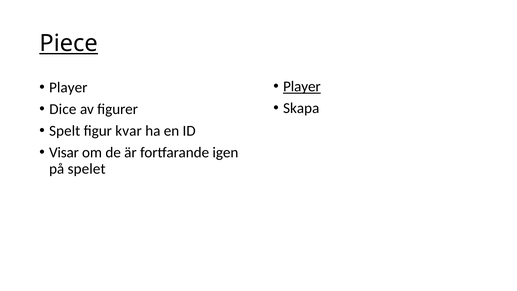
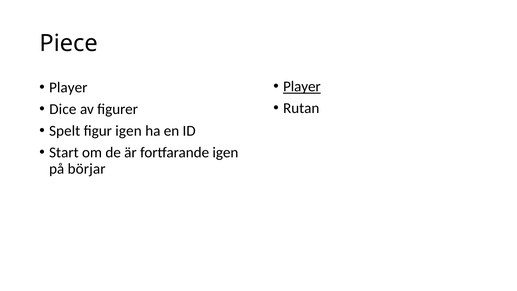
Piece underline: present -> none
Skapa: Skapa -> Rutan
figur kvar: kvar -> igen
Visar: Visar -> Start
spelet: spelet -> börjar
